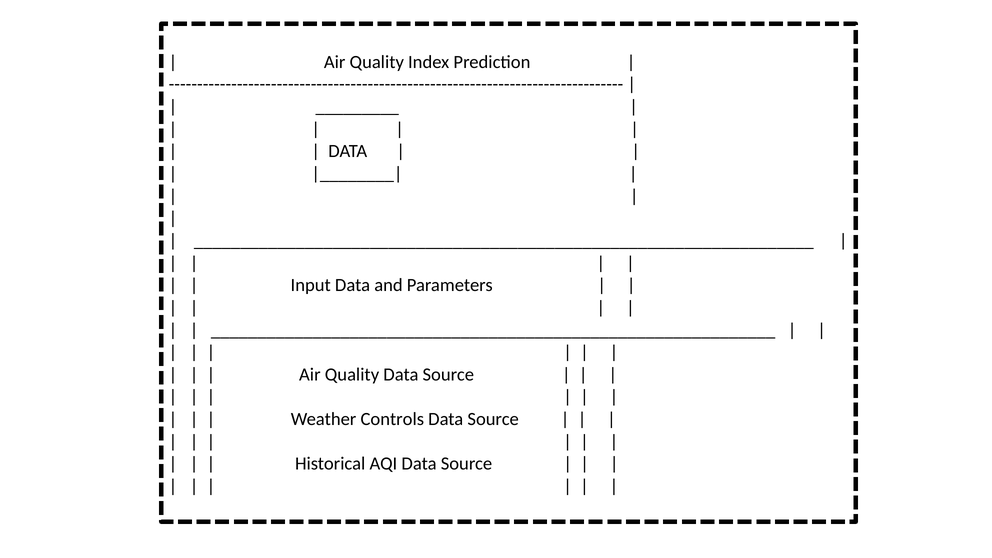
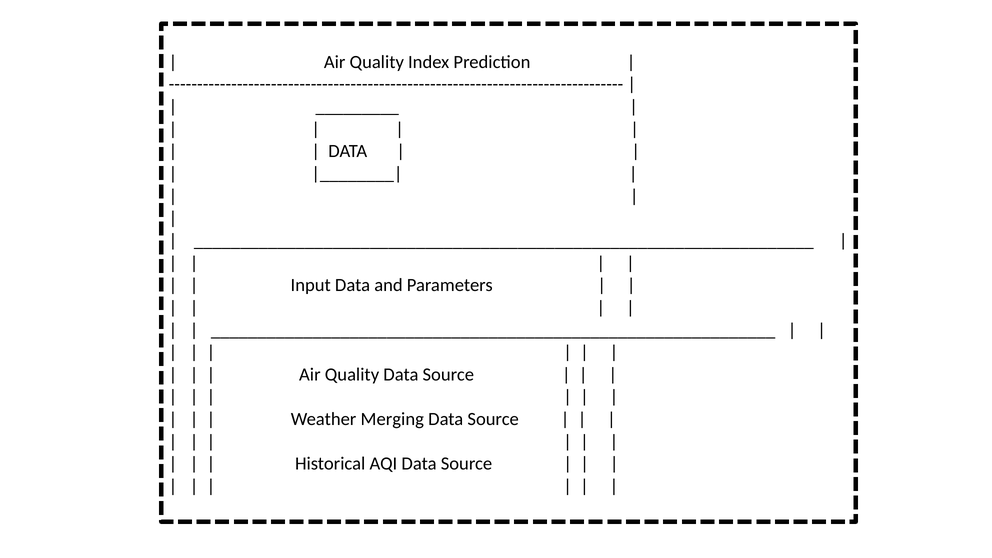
Controls: Controls -> Merging
